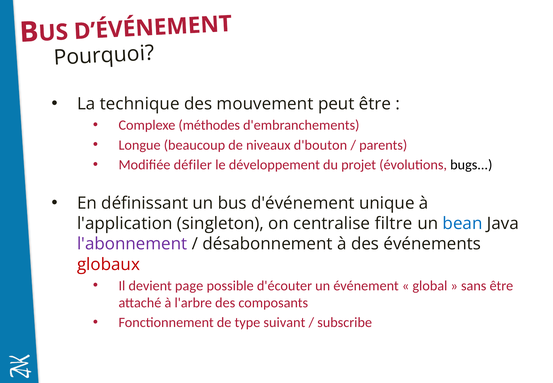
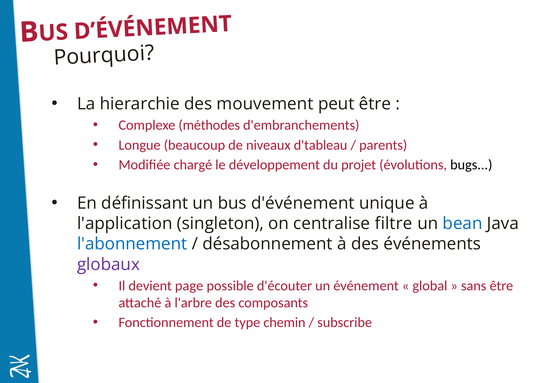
technique: technique -> hierarchie
d'bouton: d'bouton -> d'tableau
défiler: défiler -> chargé
l'abonnement colour: purple -> blue
globaux colour: red -> purple
suivant: suivant -> chemin
